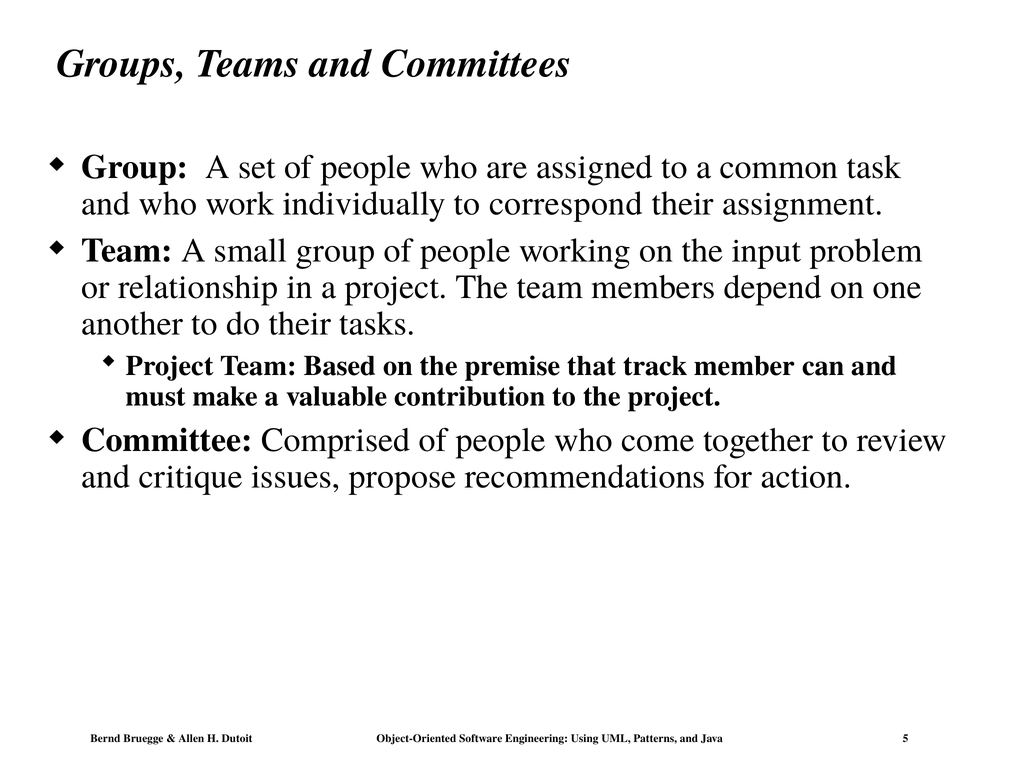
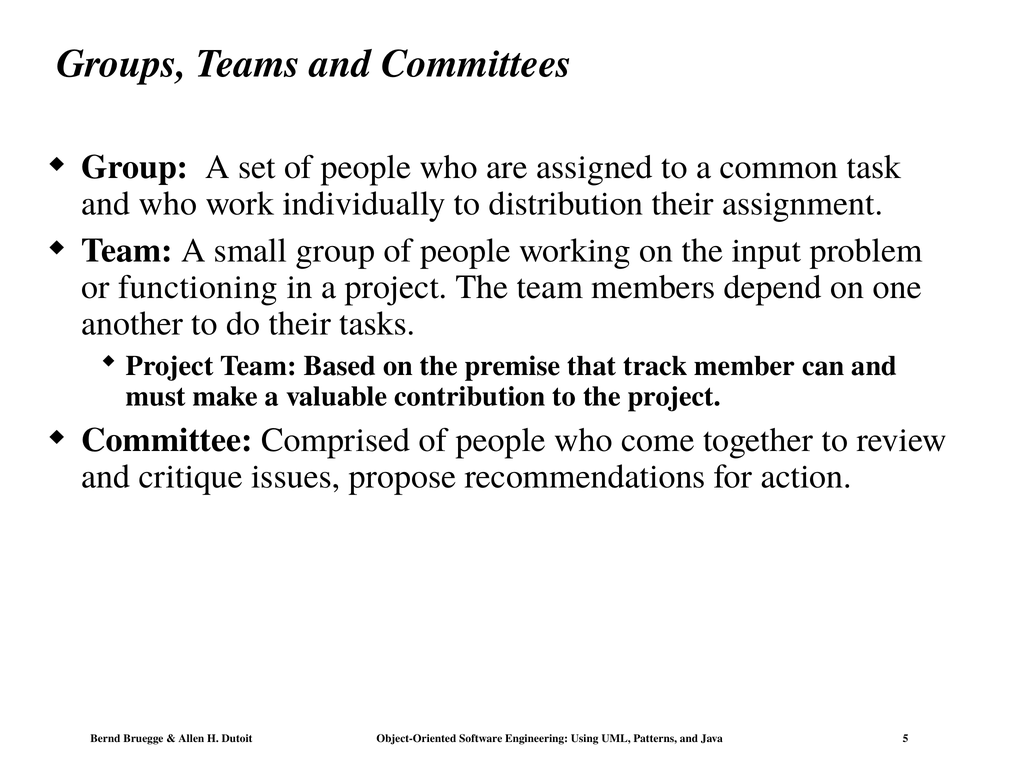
correspond: correspond -> distribution
relationship: relationship -> functioning
